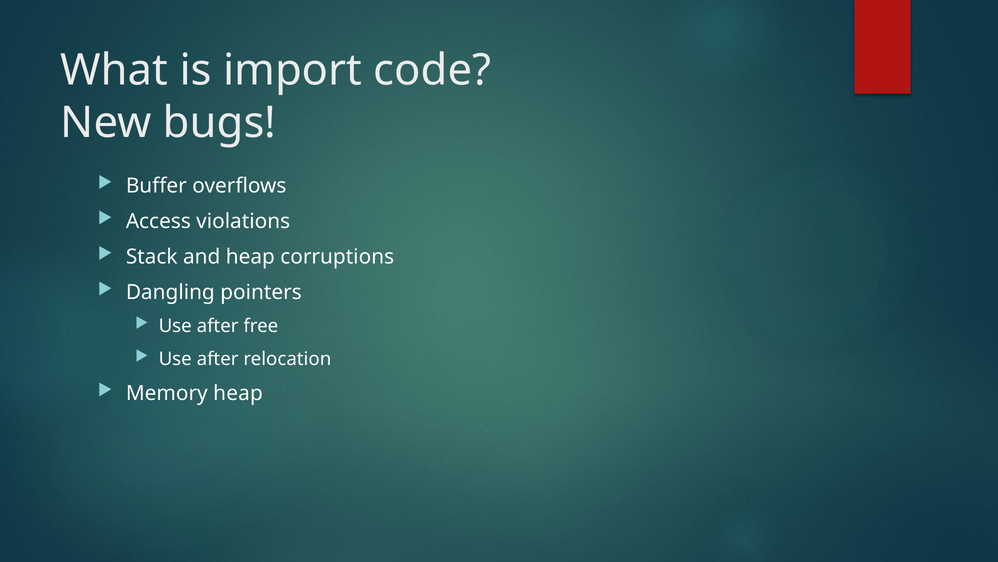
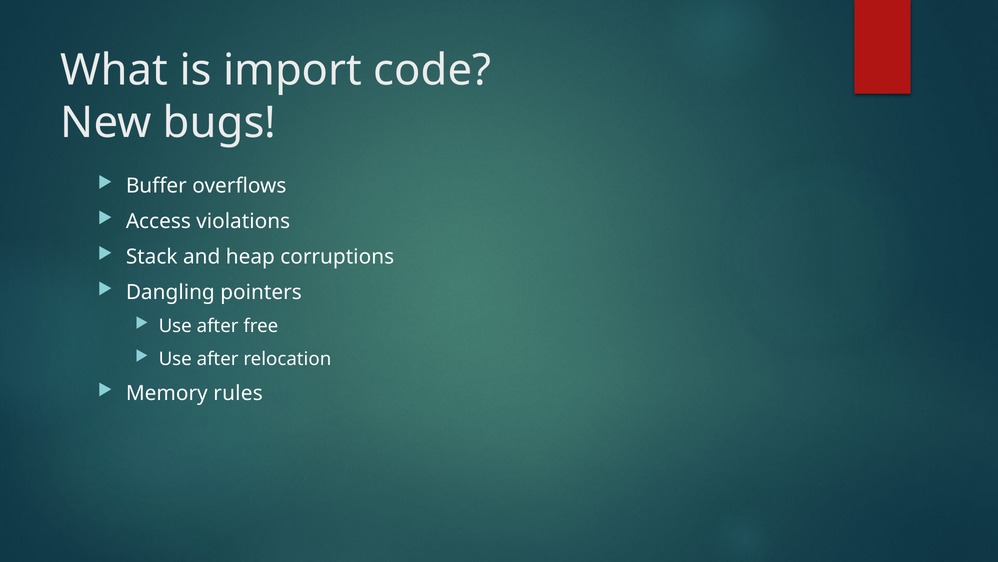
Memory heap: heap -> rules
